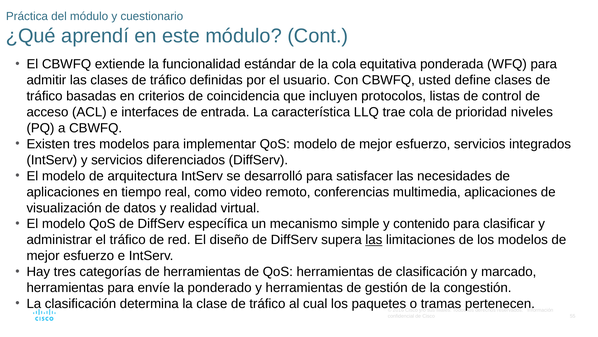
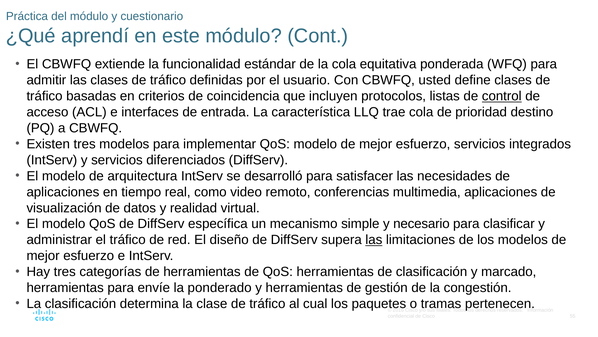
control underline: none -> present
niveles: niveles -> destino
contenido: contenido -> necesario
